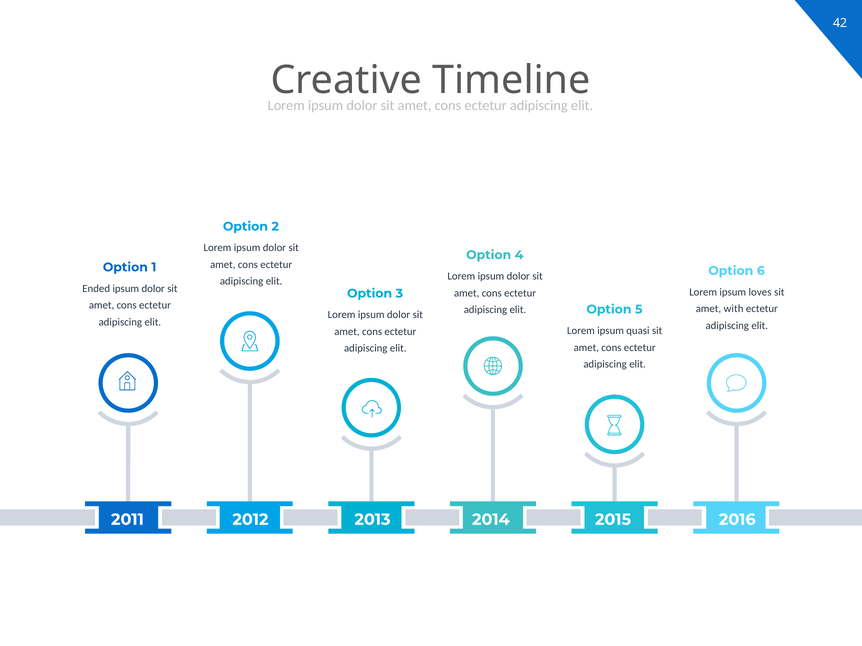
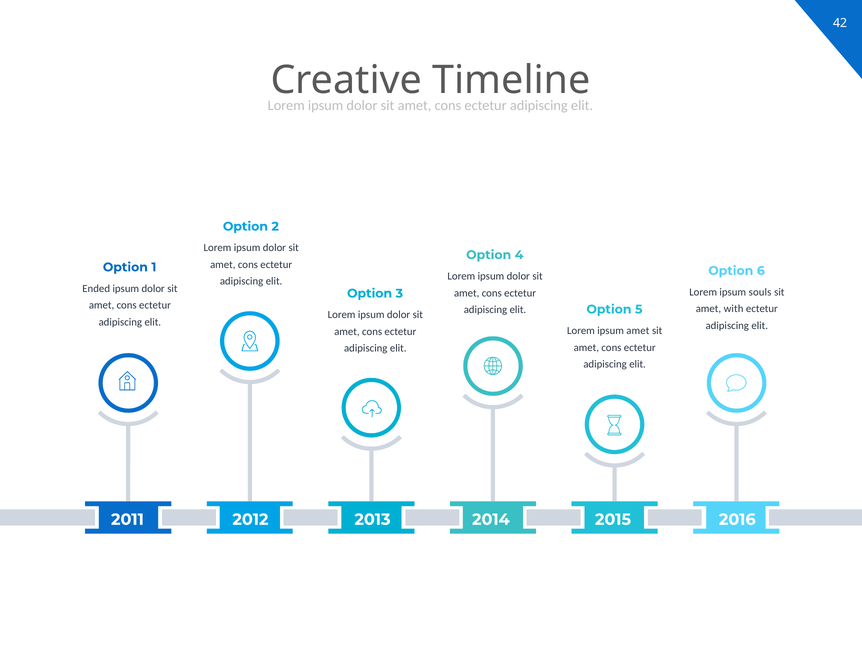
loves: loves -> souls
ipsum quasi: quasi -> amet
